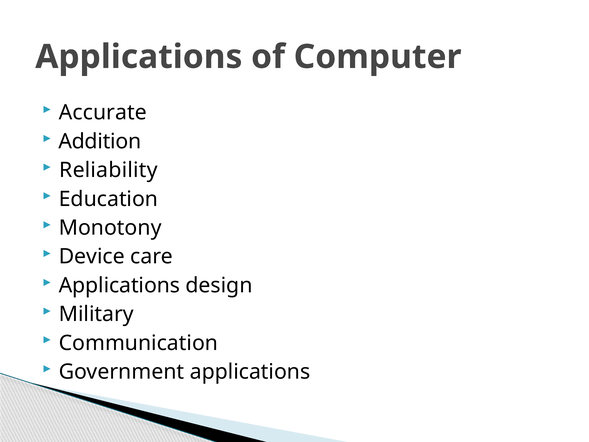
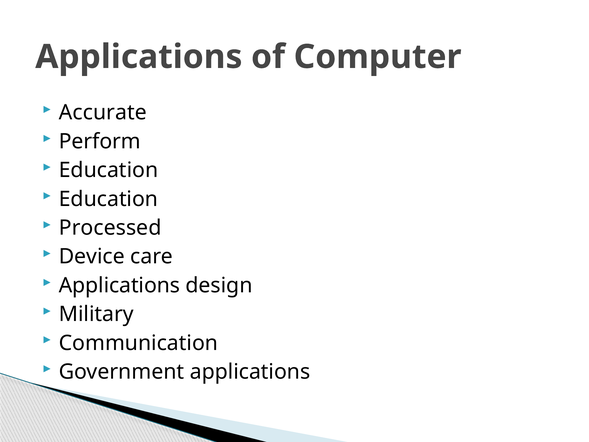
Addition: Addition -> Perform
Reliability at (108, 170): Reliability -> Education
Monotony: Monotony -> Processed
